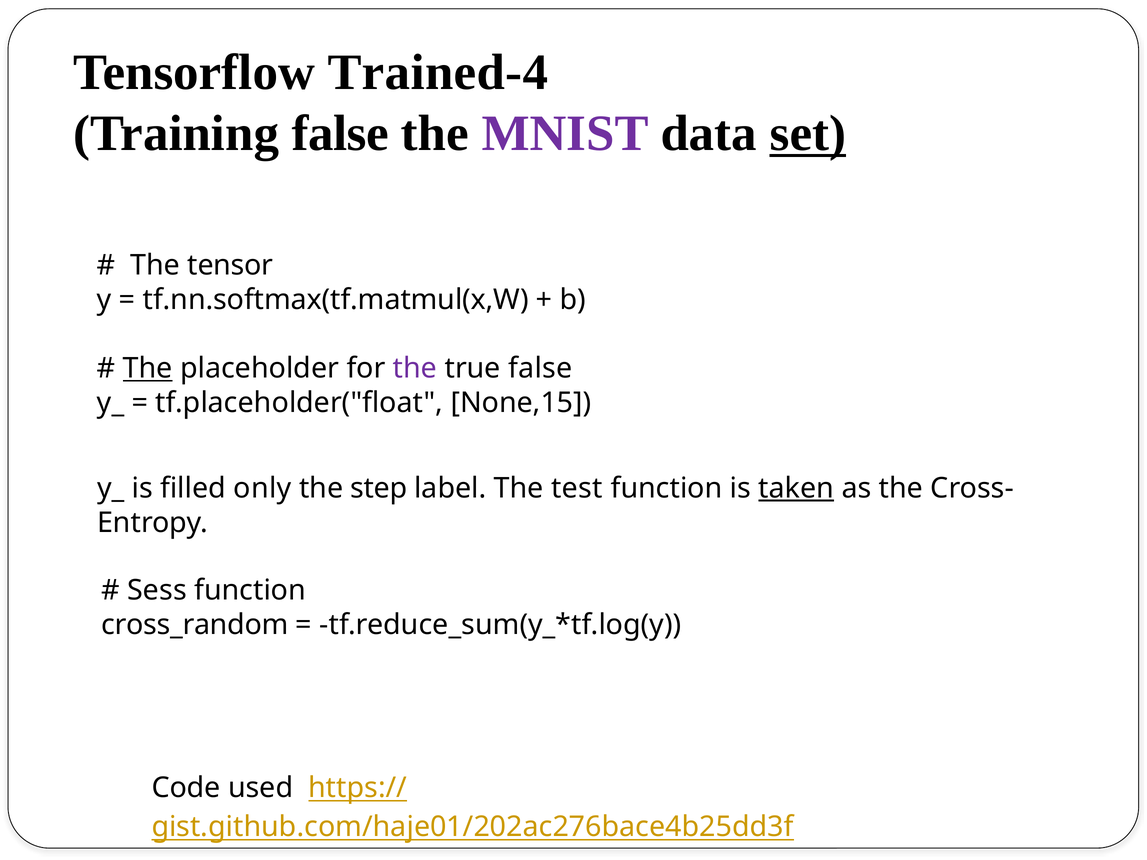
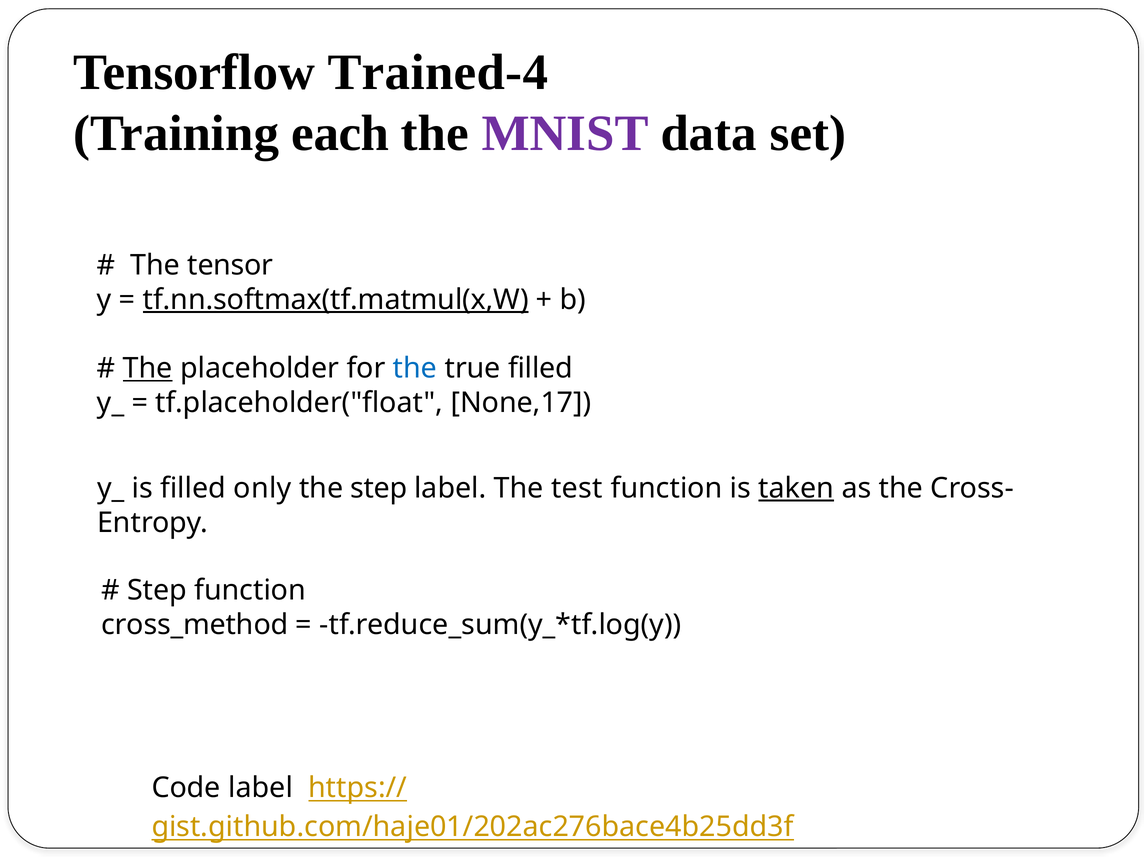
Training false: false -> each
set underline: present -> none
tf.nn.softmax(tf.matmul(x,W underline: none -> present
the at (415, 369) colour: purple -> blue
true false: false -> filled
None,15: None,15 -> None,17
Sess at (157, 590): Sess -> Step
cross_random: cross_random -> cross_method
Code used: used -> label
